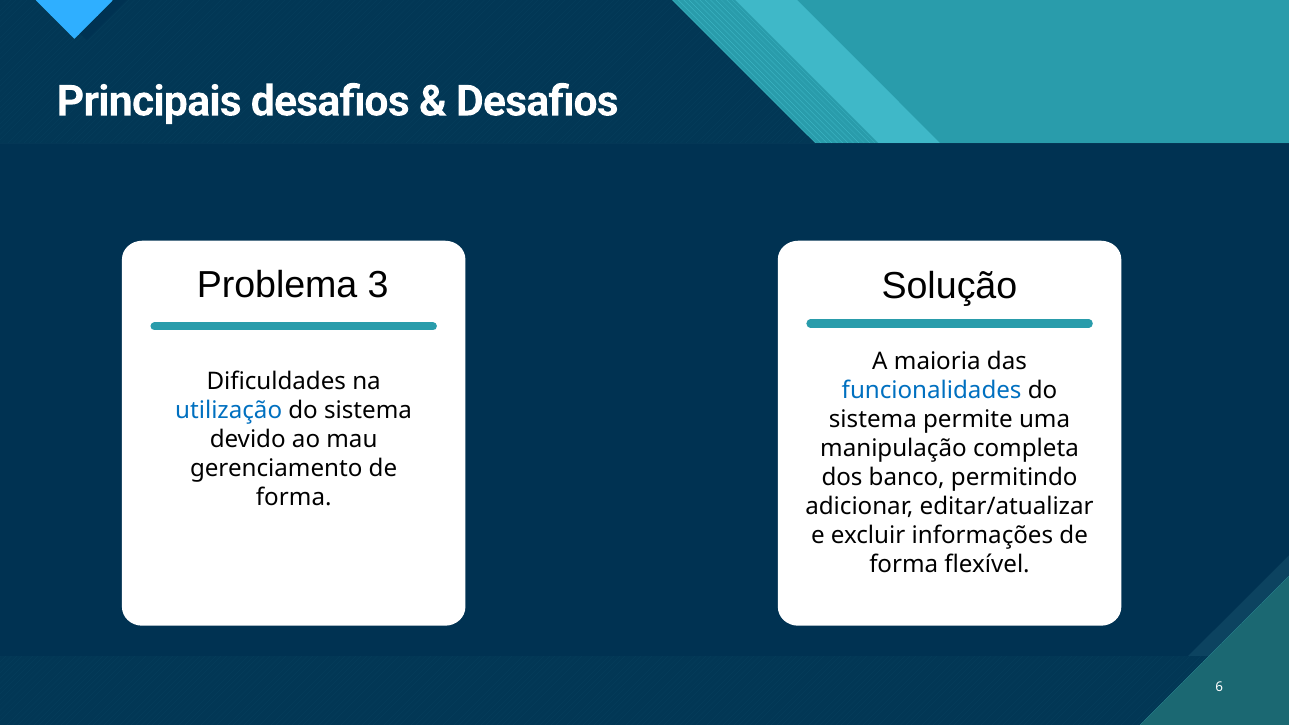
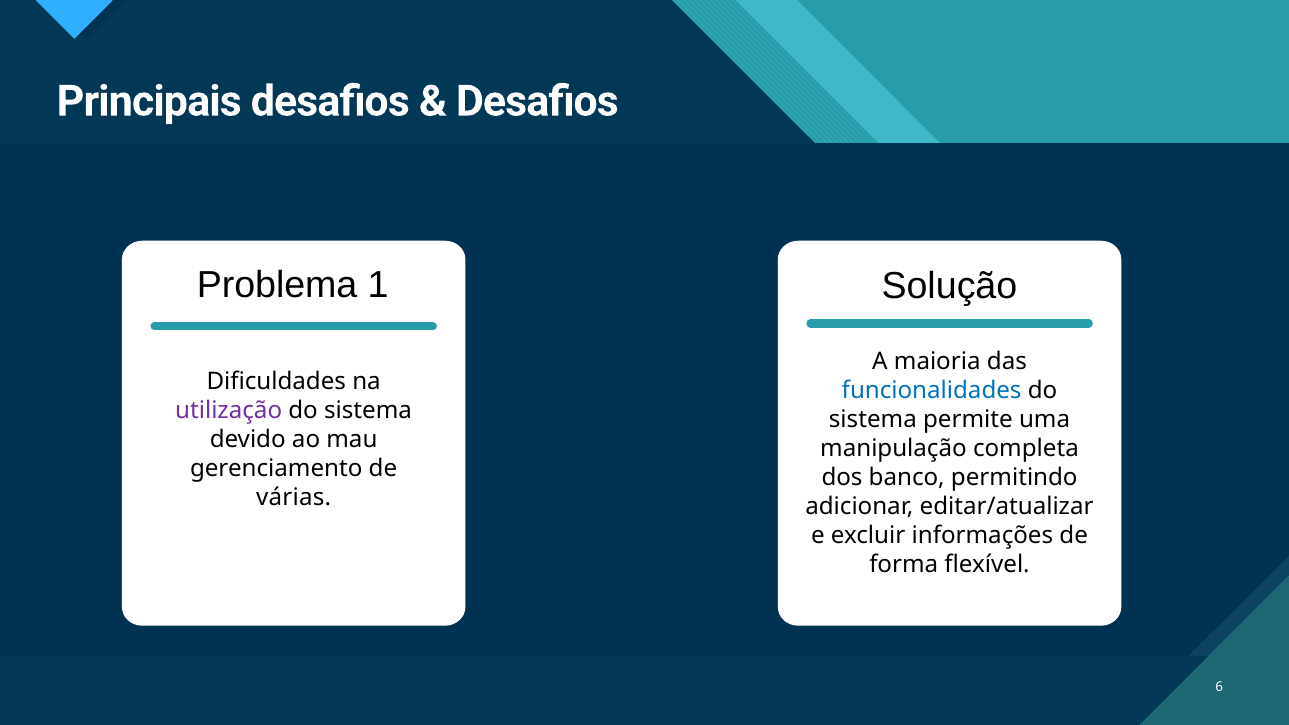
3: 3 -> 1
utilização colour: blue -> purple
forma at (294, 498): forma -> várias
